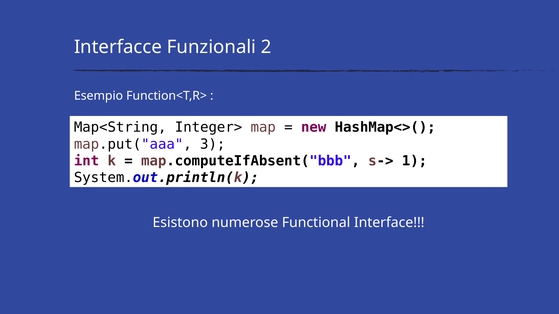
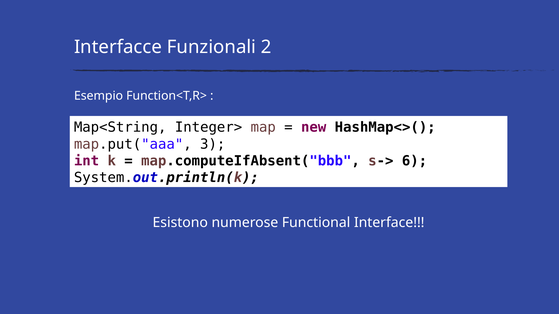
1: 1 -> 6
